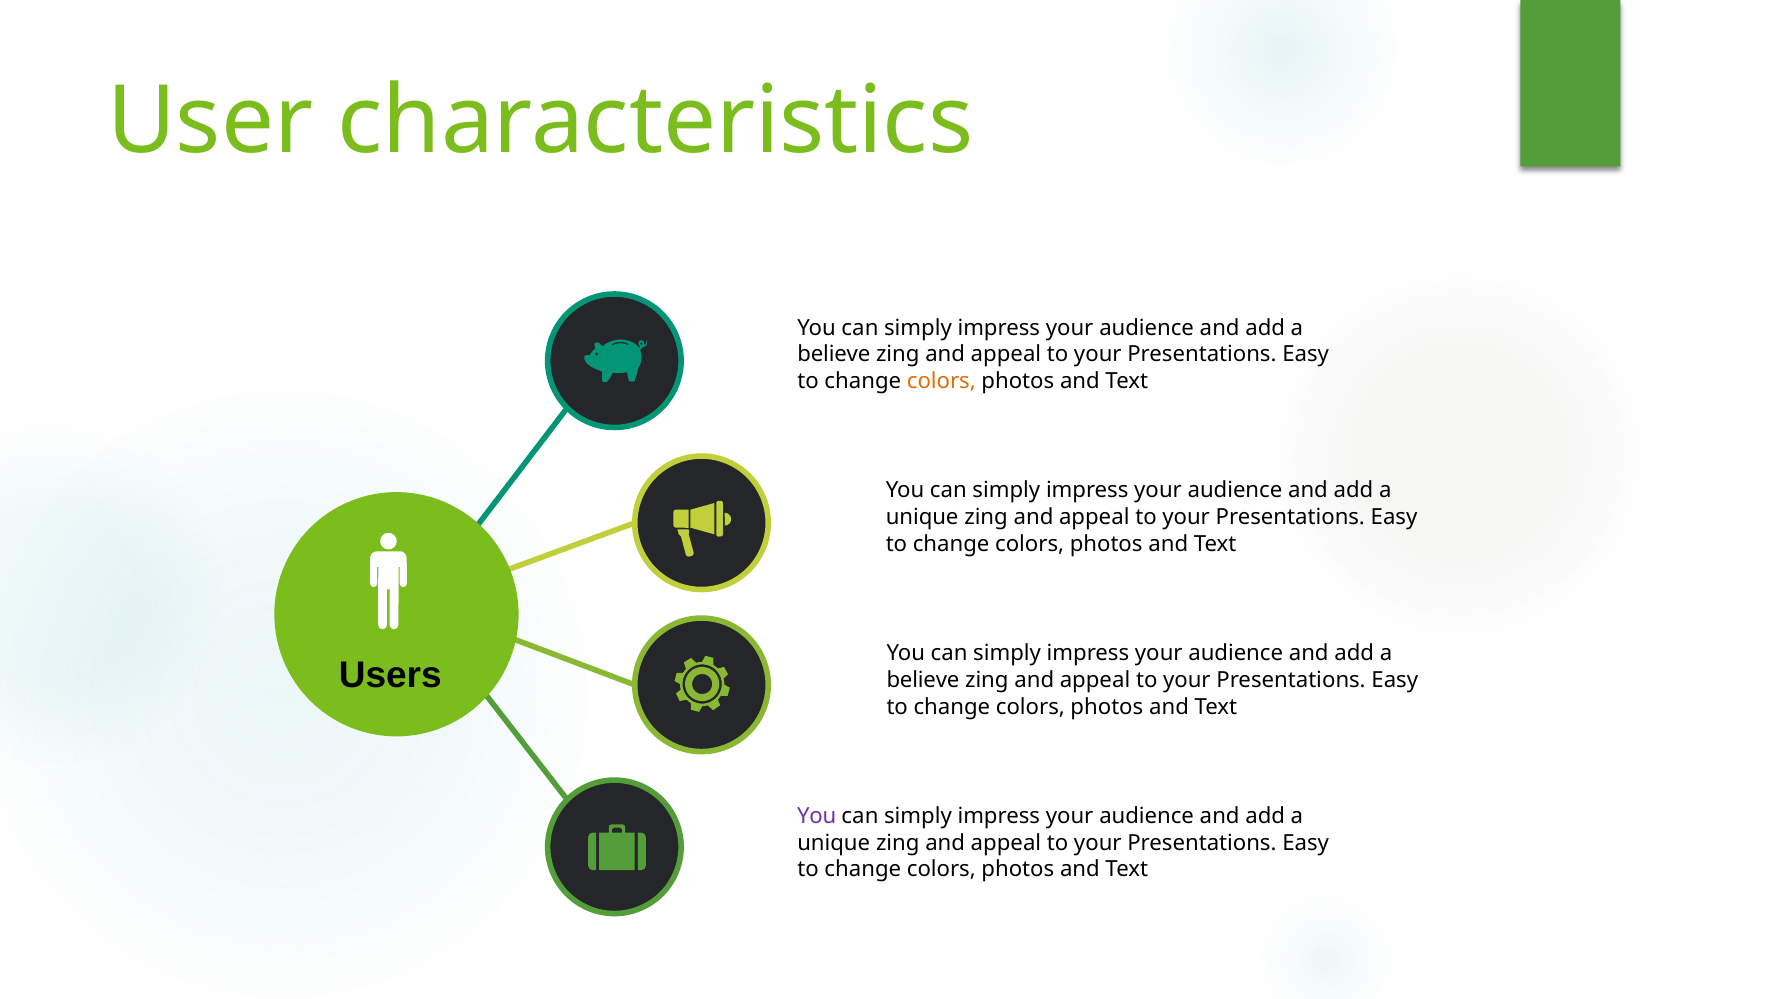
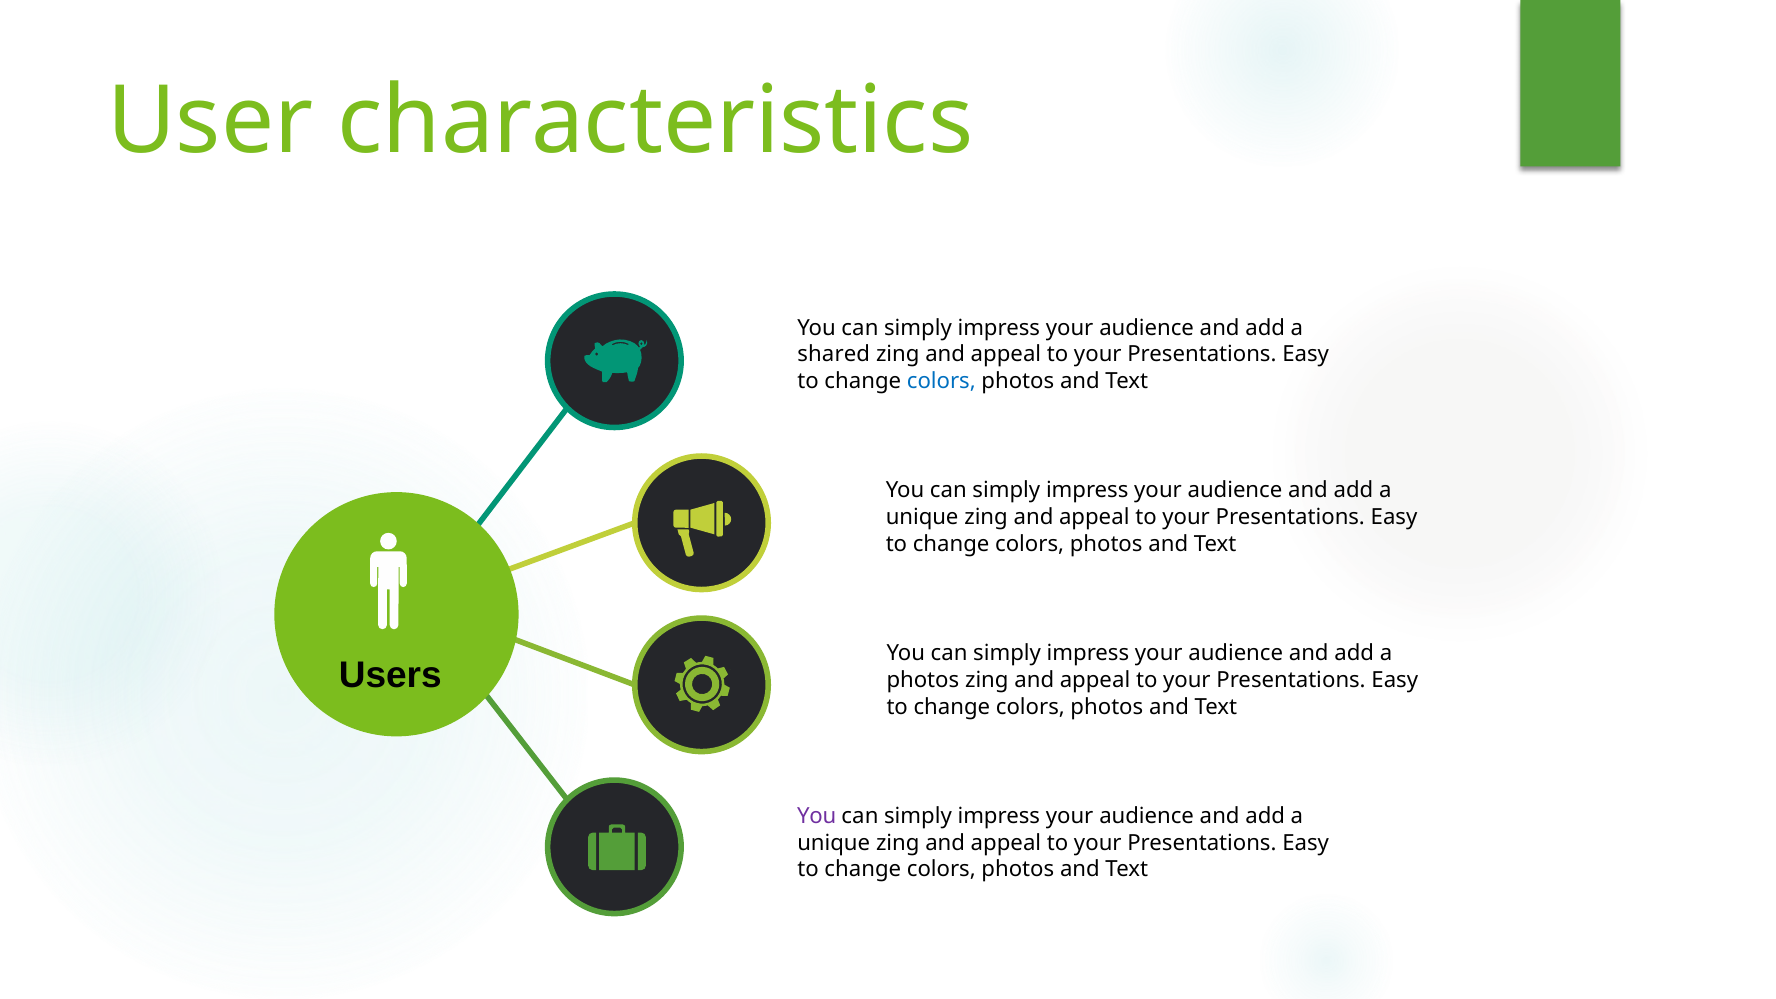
believe at (834, 354): believe -> shared
colors at (941, 381) colour: orange -> blue
believe at (923, 680): believe -> photos
